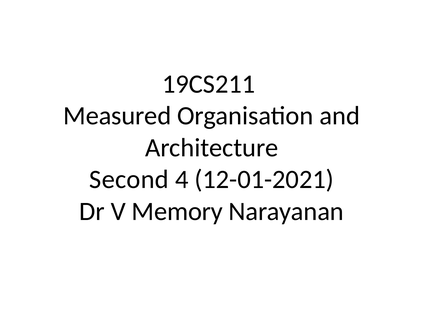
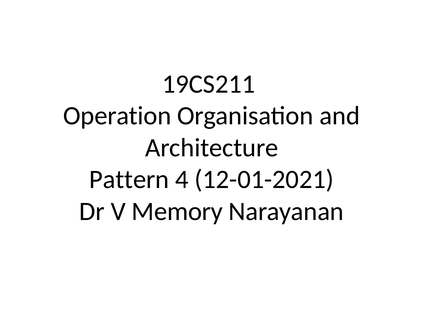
Measured: Measured -> Operation
Second: Second -> Pattern
